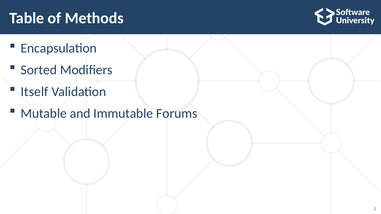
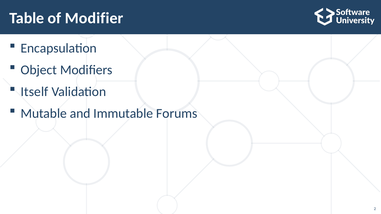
Methods: Methods -> Modifier
Sorted: Sorted -> Object
